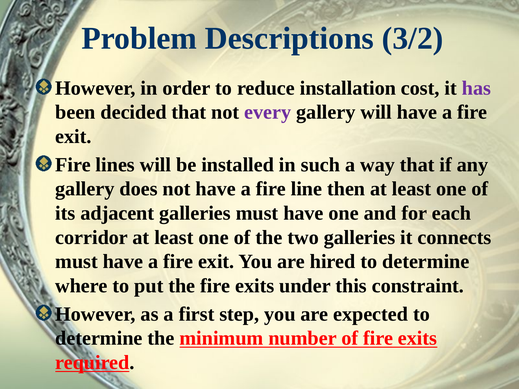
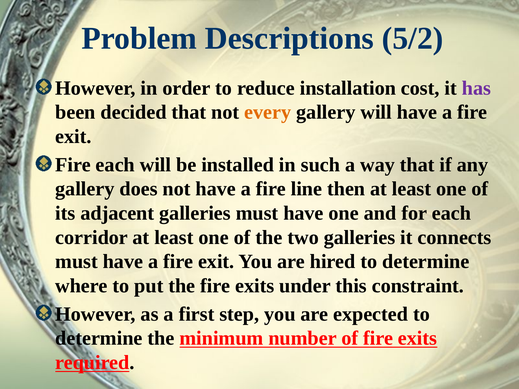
3/2: 3/2 -> 5/2
every colour: purple -> orange
Fire lines: lines -> each
